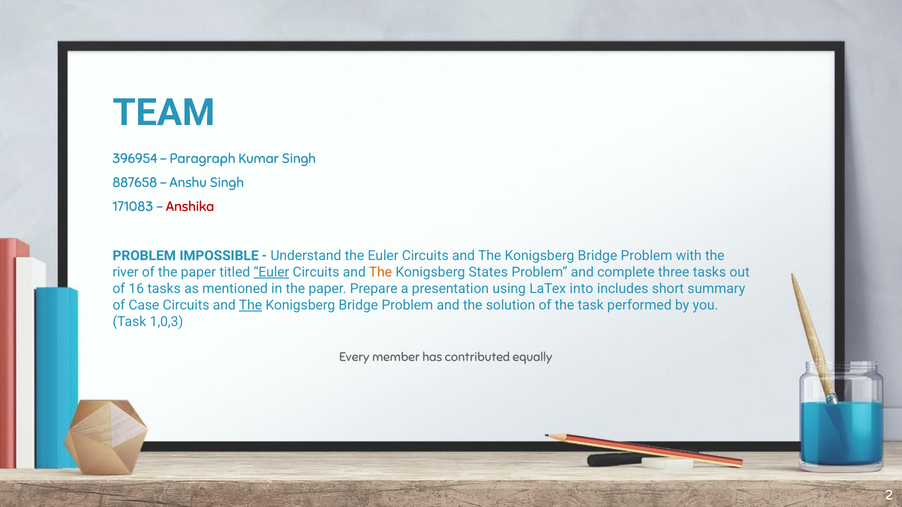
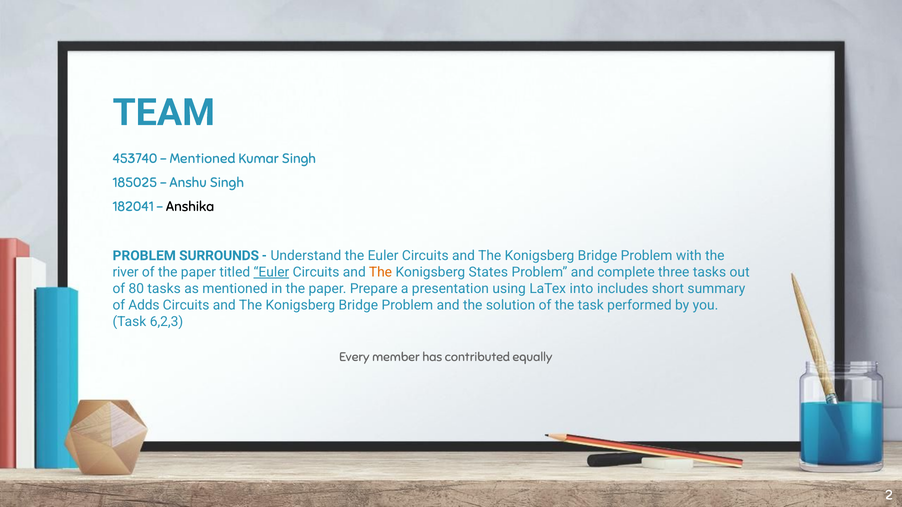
396954: 396954 -> 453740
Paragraph at (203, 159): Paragraph -> Mentioned
887658: 887658 -> 185025
171083: 171083 -> 182041
Anshika colour: red -> black
IMPOSSIBLE: IMPOSSIBLE -> SURROUNDS
16: 16 -> 80
Case: Case -> Adds
The at (251, 305) underline: present -> none
1,0,3: 1,0,3 -> 6,2,3
